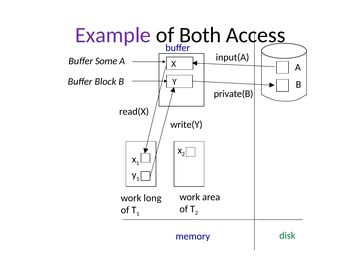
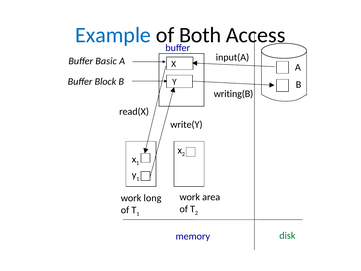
Example colour: purple -> blue
Some: Some -> Basic
private(B: private(B -> writing(B
